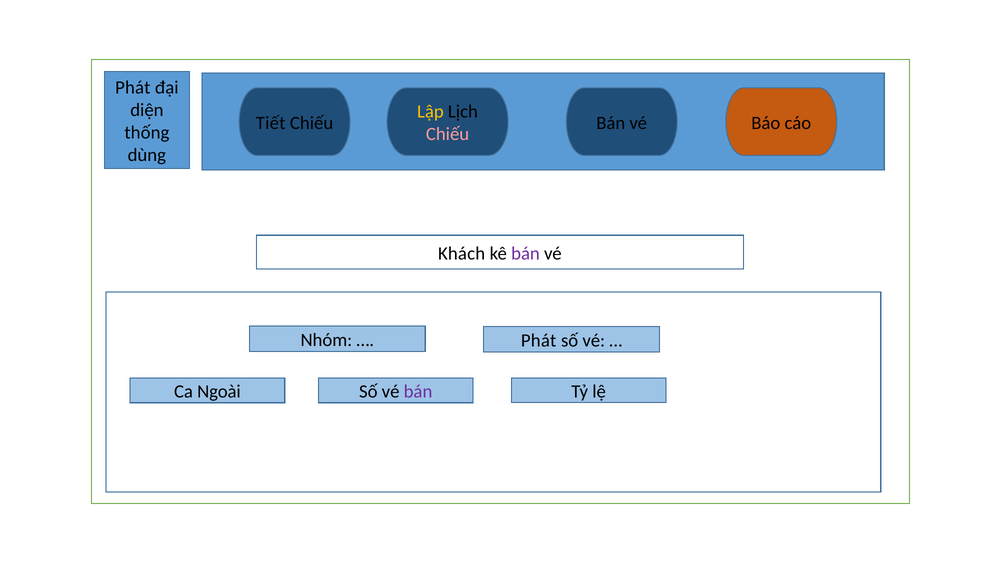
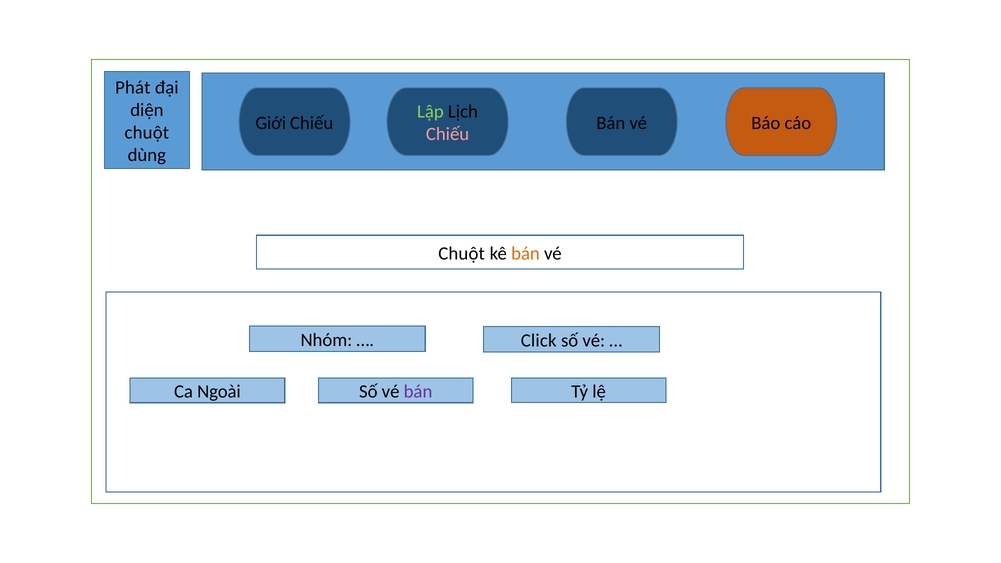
Lập colour: yellow -> light green
Tiết: Tiết -> Giới
thống at (147, 132): thống -> chuột
Khách at (462, 254): Khách -> Chuột
bán at (526, 254) colour: purple -> orange
Phát at (539, 341): Phát -> Click
